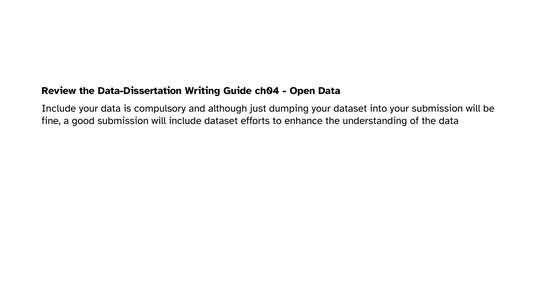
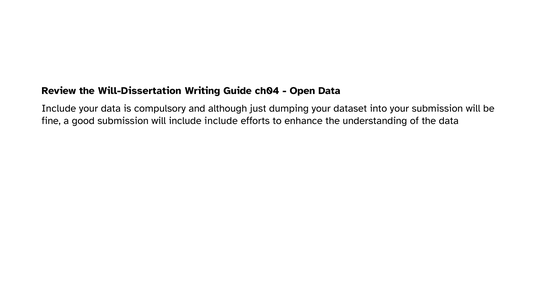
Data-Dissertation: Data-Dissertation -> Will-Dissertation
include dataset: dataset -> include
